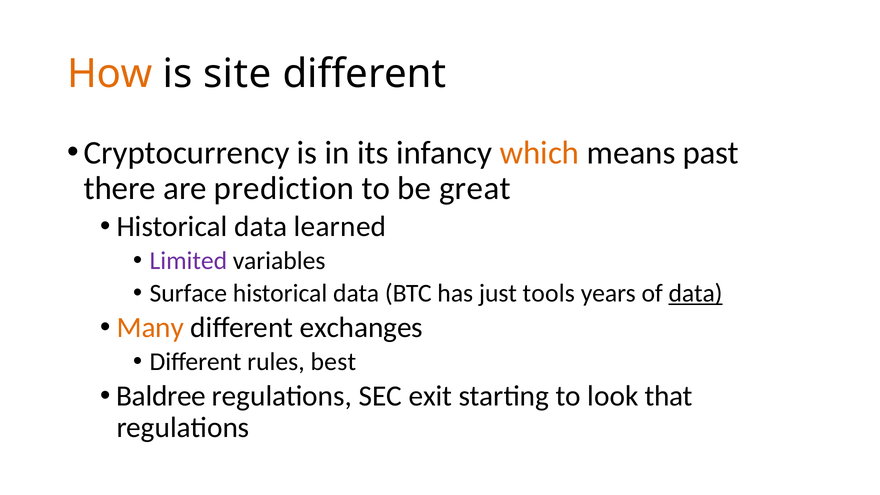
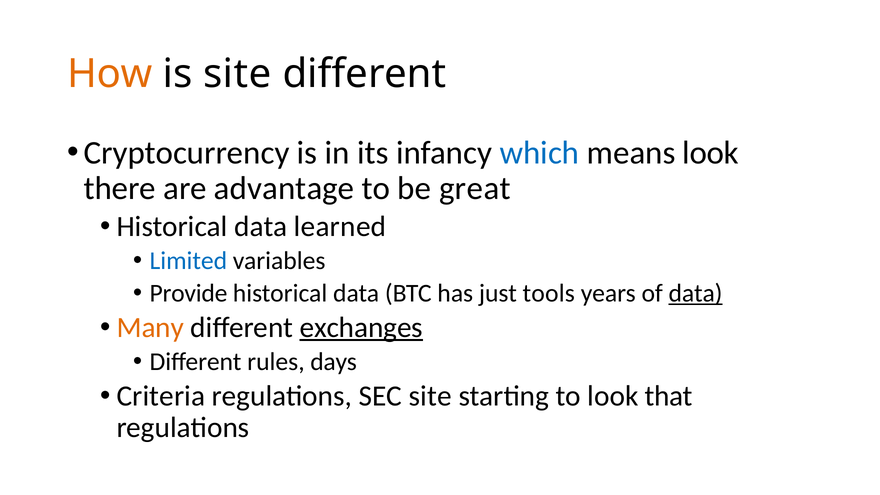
which colour: orange -> blue
means past: past -> look
prediction: prediction -> advantage
Limited colour: purple -> blue
Surface: Surface -> Provide
exchanges underline: none -> present
best: best -> days
Baldree: Baldree -> Criteria
SEC exit: exit -> site
